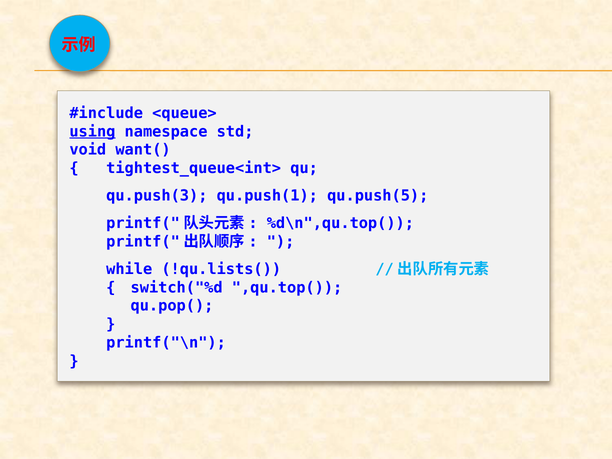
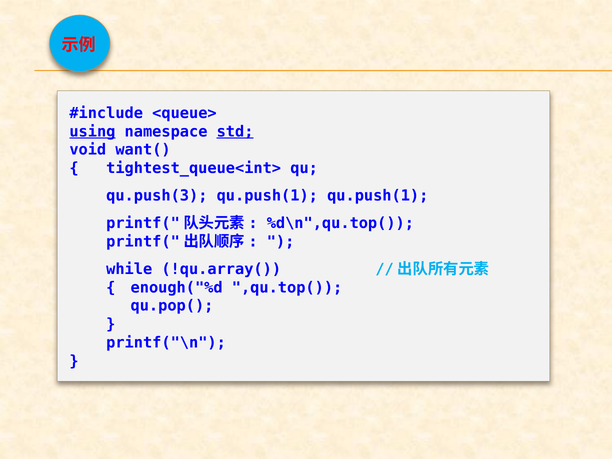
std underline: none -> present
qu.push(1 qu.push(5: qu.push(5 -> qu.push(1
!qu.lists(: !qu.lists( -> !qu.array(
switch("%d: switch("%d -> enough("%d
